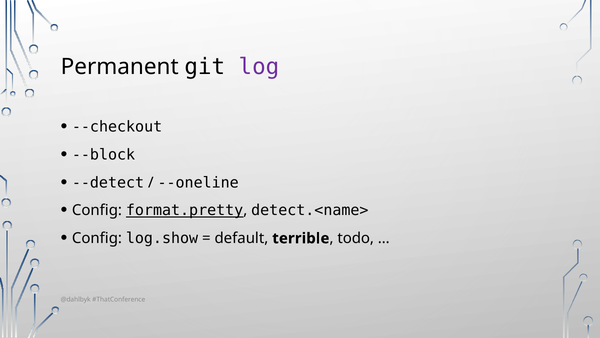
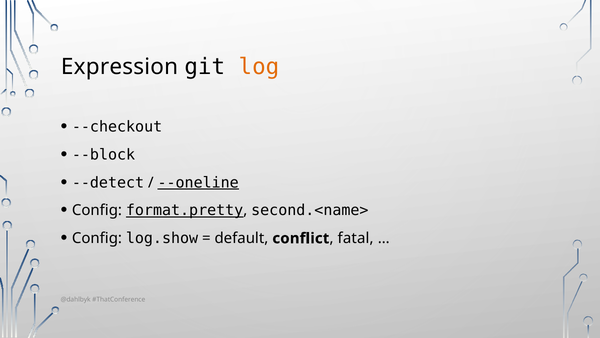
Permanent: Permanent -> Expression
log colour: purple -> orange
--oneline underline: none -> present
detect.<name>: detect.<name> -> second.<name>
terrible: terrible -> conflict
todo: todo -> fatal
